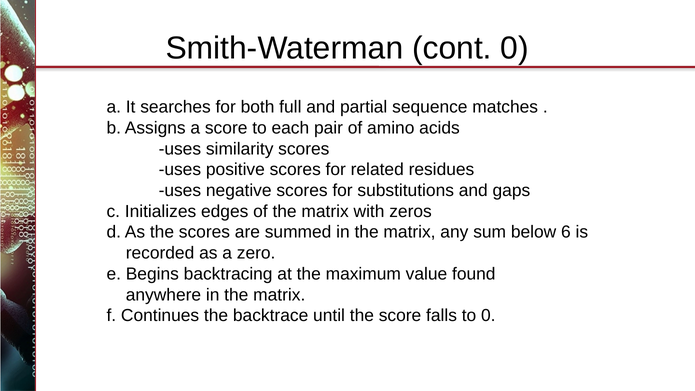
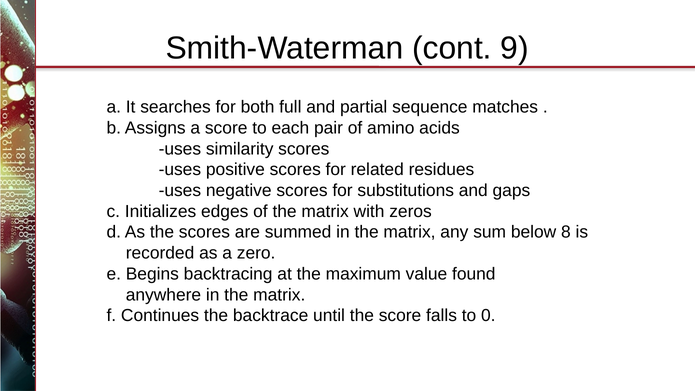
cont 0: 0 -> 9
6: 6 -> 8
